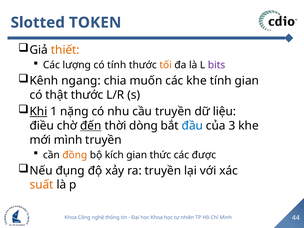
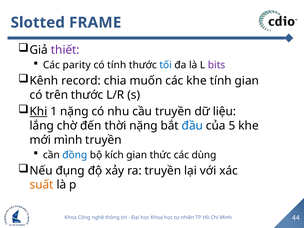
TOKEN: TOKEN -> FRAME
thiết colour: orange -> purple
lượng: lượng -> parity
tối colour: orange -> blue
ngang: ngang -> record
thật: thật -> trên
điều: điều -> lắng
đến underline: present -> none
thời dòng: dòng -> nặng
3: 3 -> 5
đồng colour: orange -> blue
được: được -> dùng
